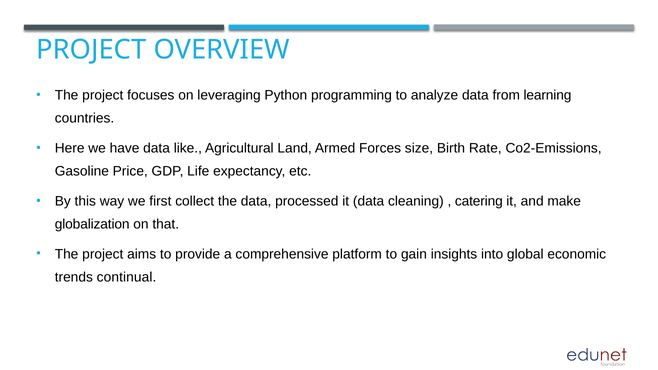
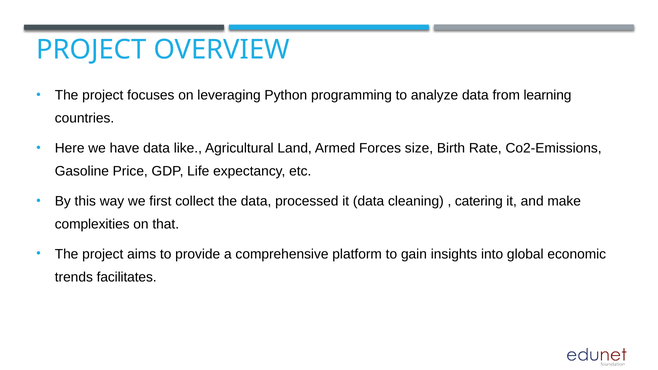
globalization: globalization -> complexities
continual: continual -> facilitates
